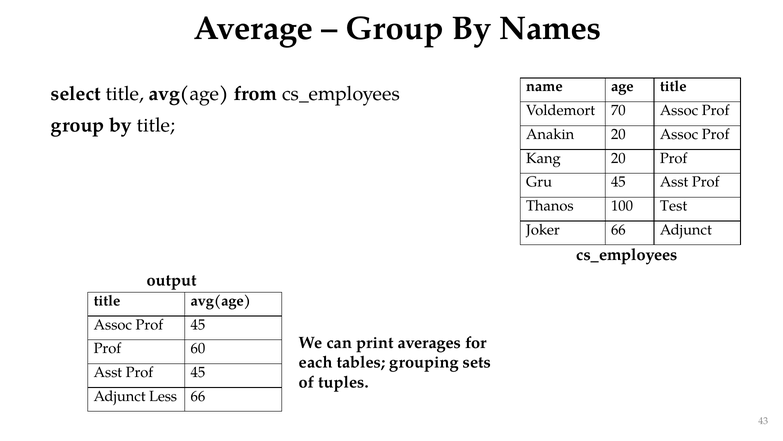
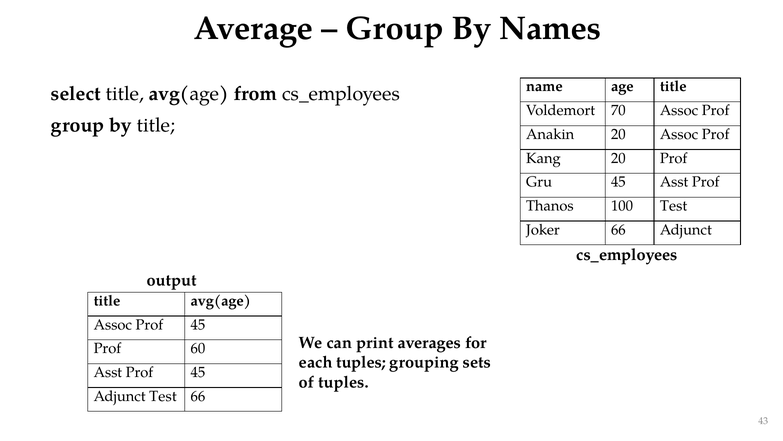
each tables: tables -> tuples
Adjunct Less: Less -> Test
